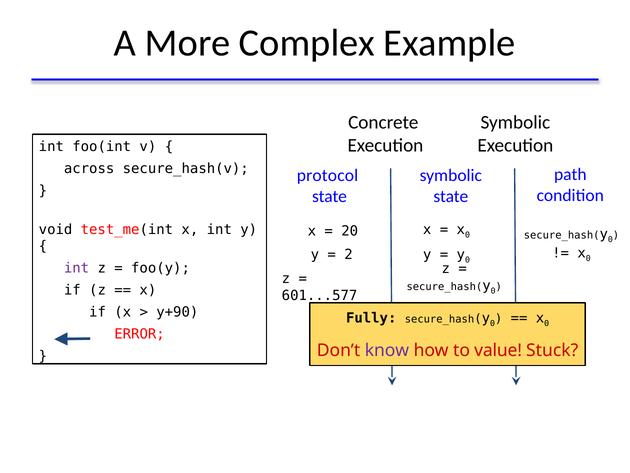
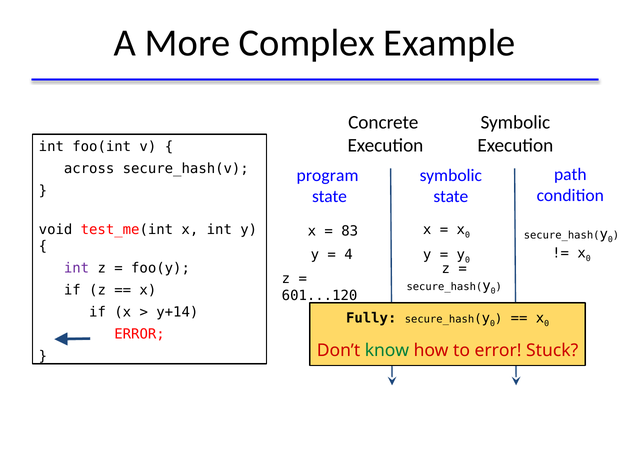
protocol: protocol -> program
20: 20 -> 83
2: 2 -> 4
601...577: 601...577 -> 601...120
y+90: y+90 -> y+14
know colour: purple -> green
to value: value -> error
